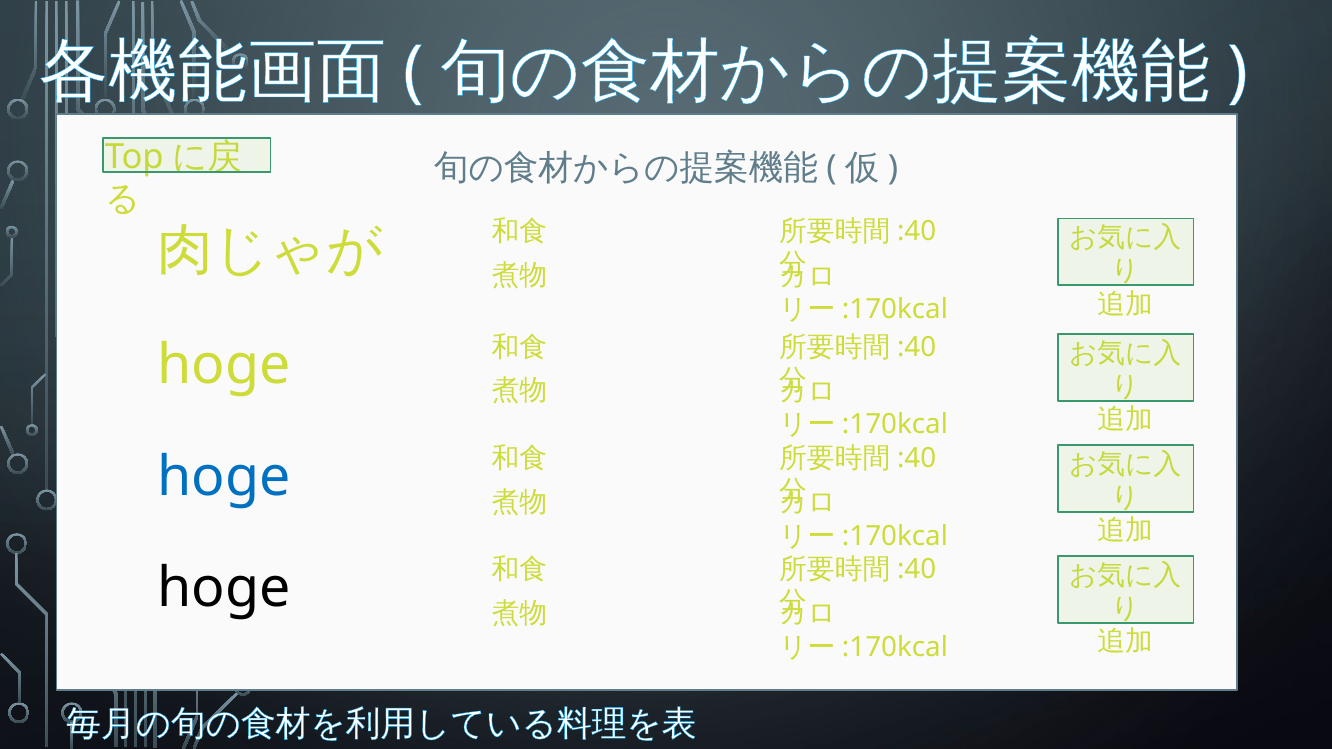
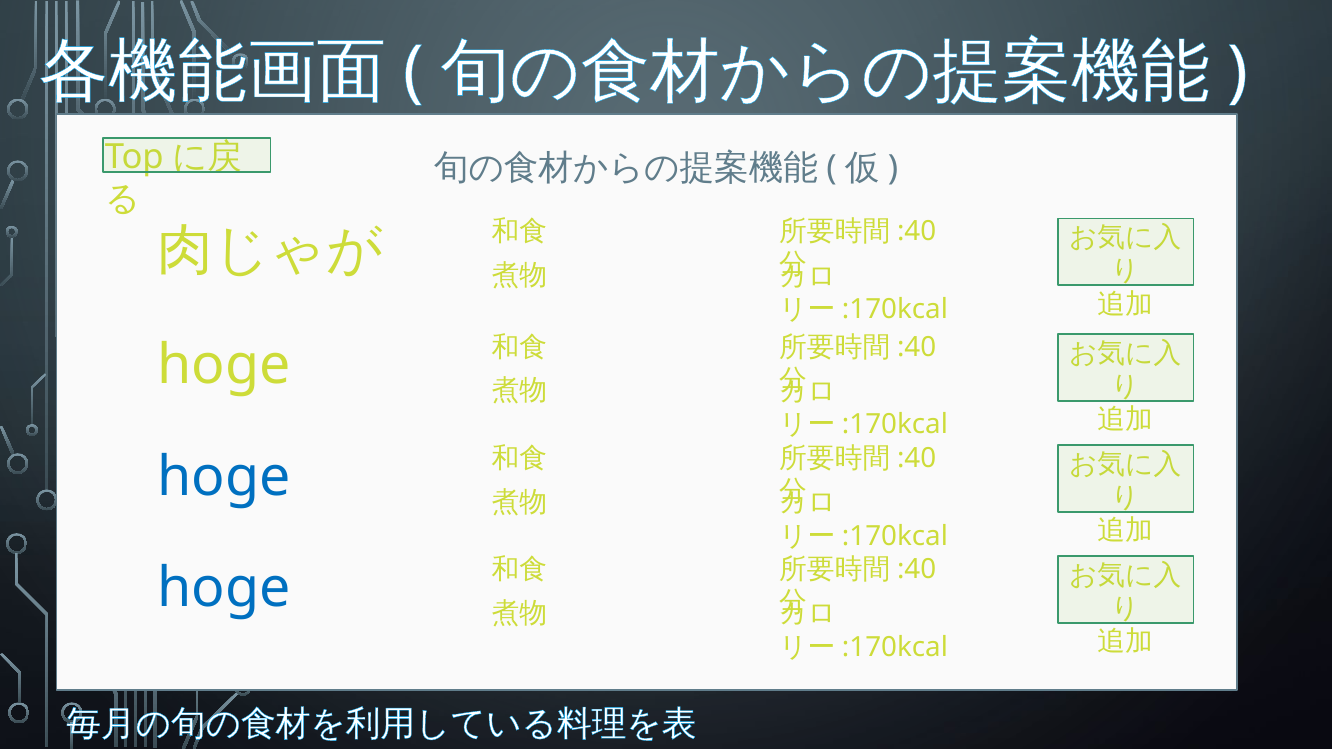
hoge at (224, 588) colour: black -> blue
